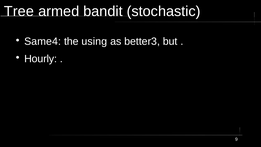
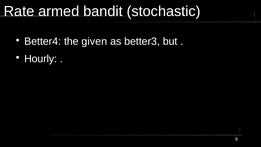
Tree: Tree -> Rate
Same4: Same4 -> Better4
using: using -> given
